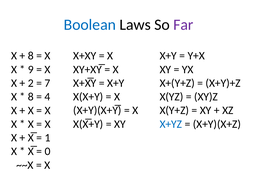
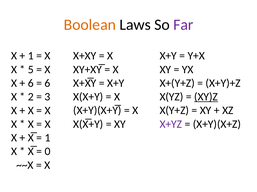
Boolean colour: blue -> orange
8 at (31, 56): 8 -> 1
9: 9 -> 5
2 at (31, 83): 2 -> 6
7 at (47, 83): 7 -> 6
XY)Z underline: none -> present
8 at (31, 97): 8 -> 2
4: 4 -> 3
X+YZ colour: blue -> purple
